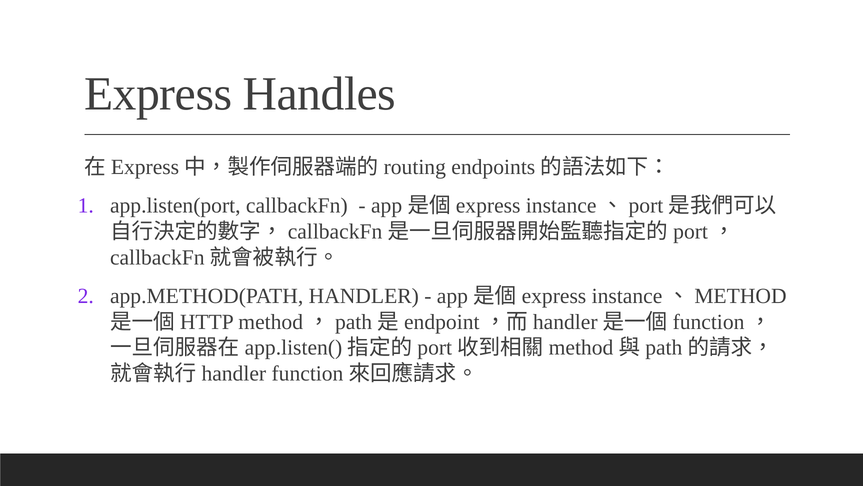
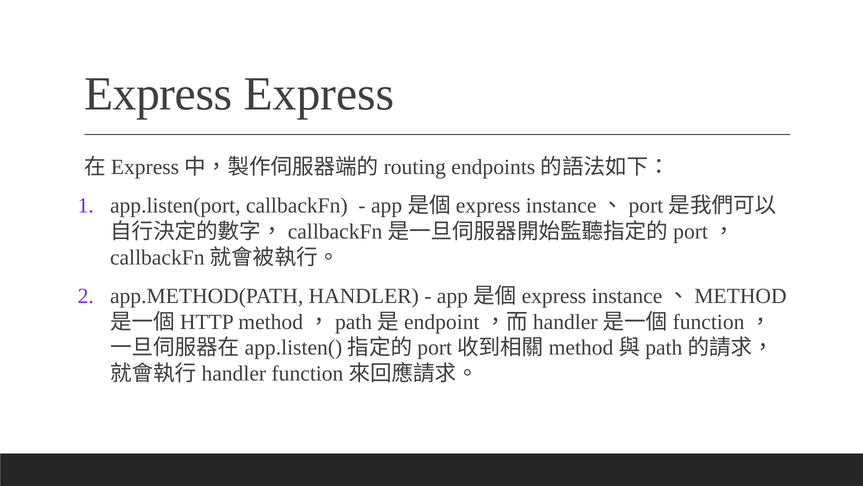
Express Handles: Handles -> Express
